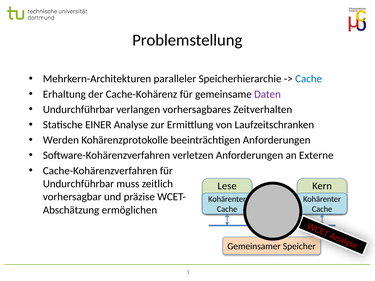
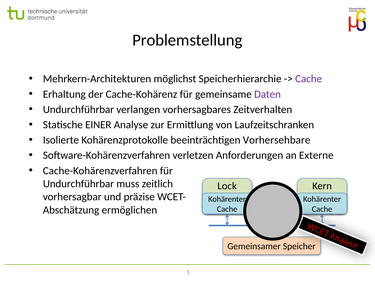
paralleler: paralleler -> möglichst
Cache at (309, 79) colour: blue -> purple
Werden: Werden -> Isolierte
beeinträchtigen Anforderungen: Anforderungen -> Vorhersehbare
Lese: Lese -> Lock
